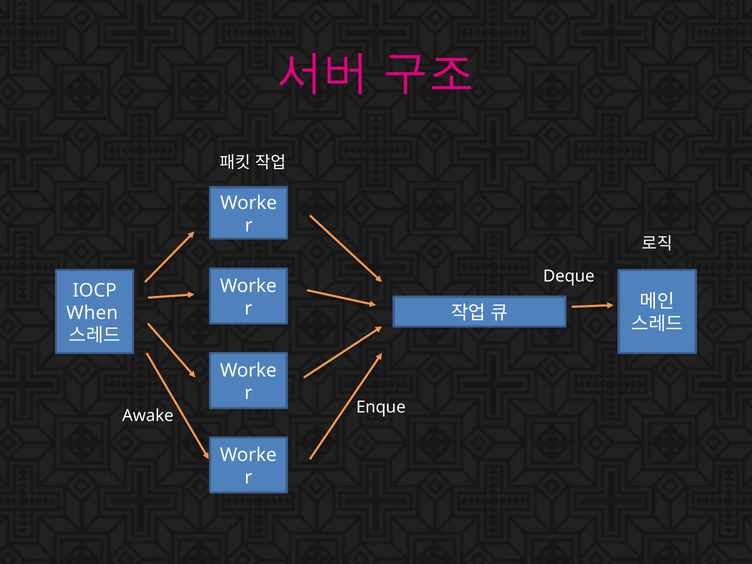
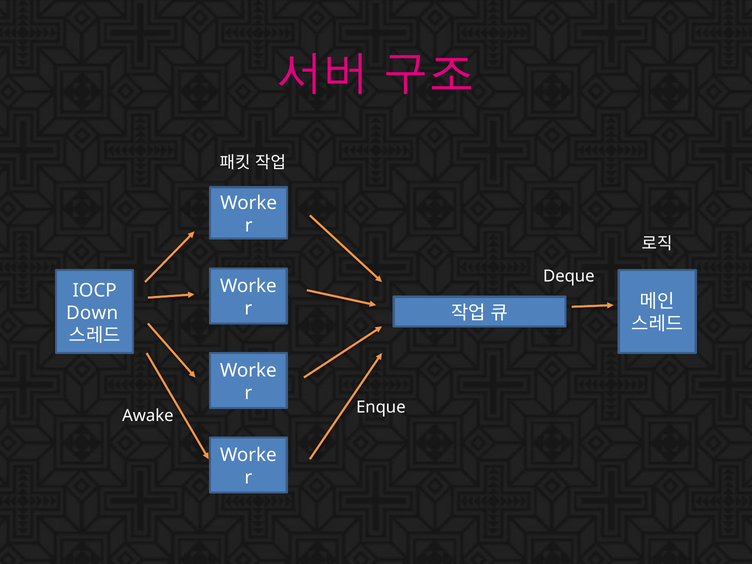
When: When -> Down
